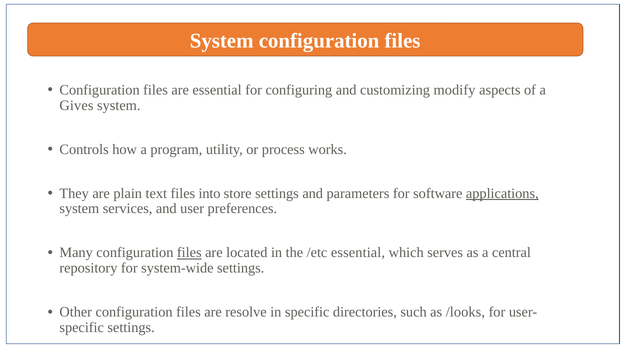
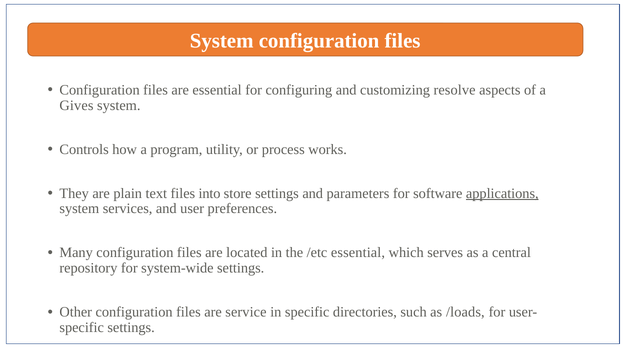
modify: modify -> resolve
files at (189, 253) underline: present -> none
resolve: resolve -> service
/looks: /looks -> /loads
